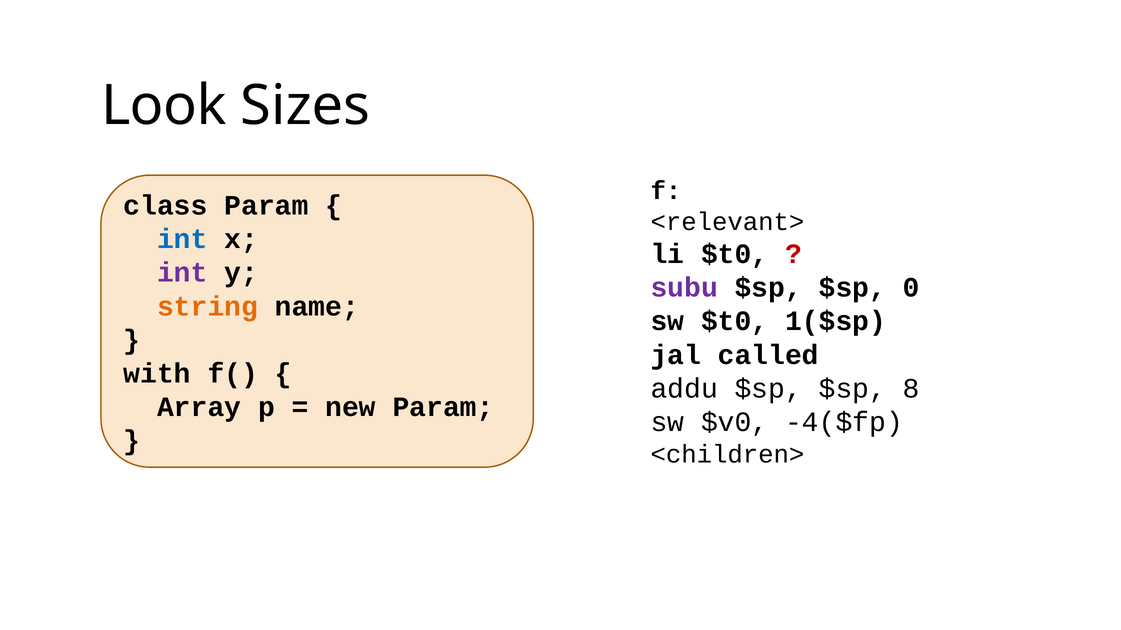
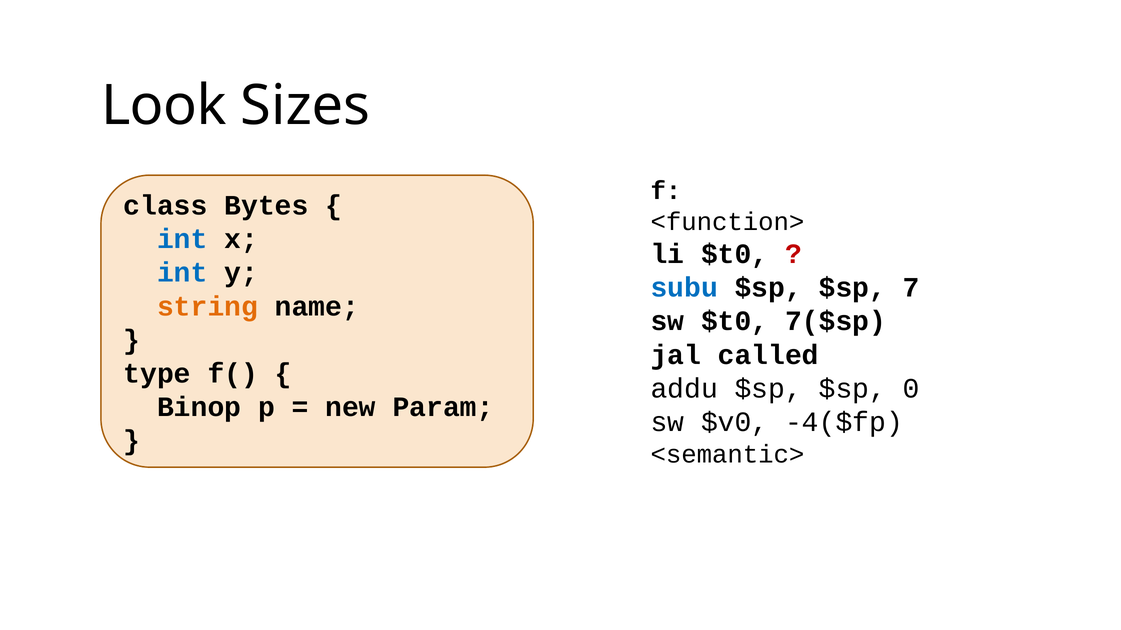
class Param: Param -> Bytes
<relevant>: <relevant> -> <function>
int at (182, 273) colour: purple -> blue
subu colour: purple -> blue
0: 0 -> 7
1($sp: 1($sp -> 7($sp
with: with -> type
8: 8 -> 0
Array: Array -> Binop
<children>: <children> -> <semantic>
